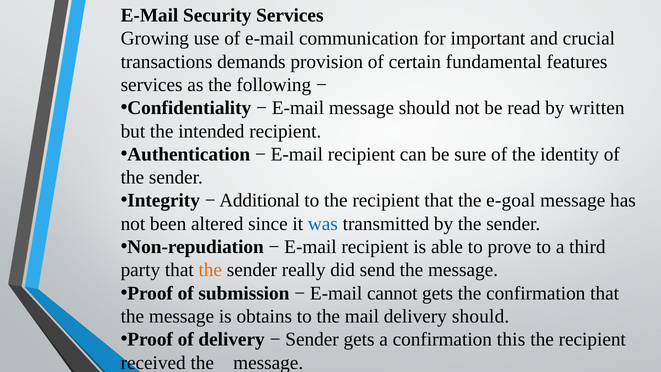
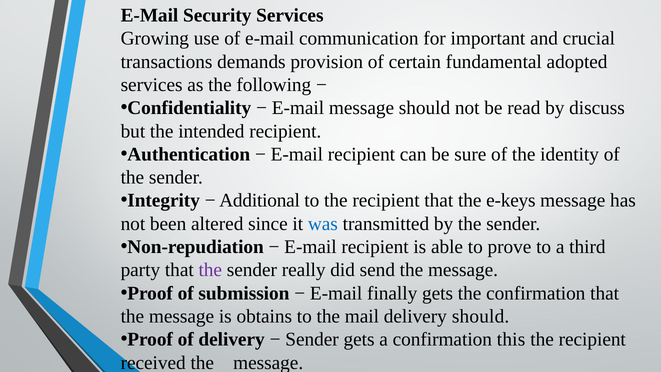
features: features -> adopted
written: written -> discuss
e-goal: e-goal -> e-keys
the at (210, 270) colour: orange -> purple
cannot: cannot -> finally
